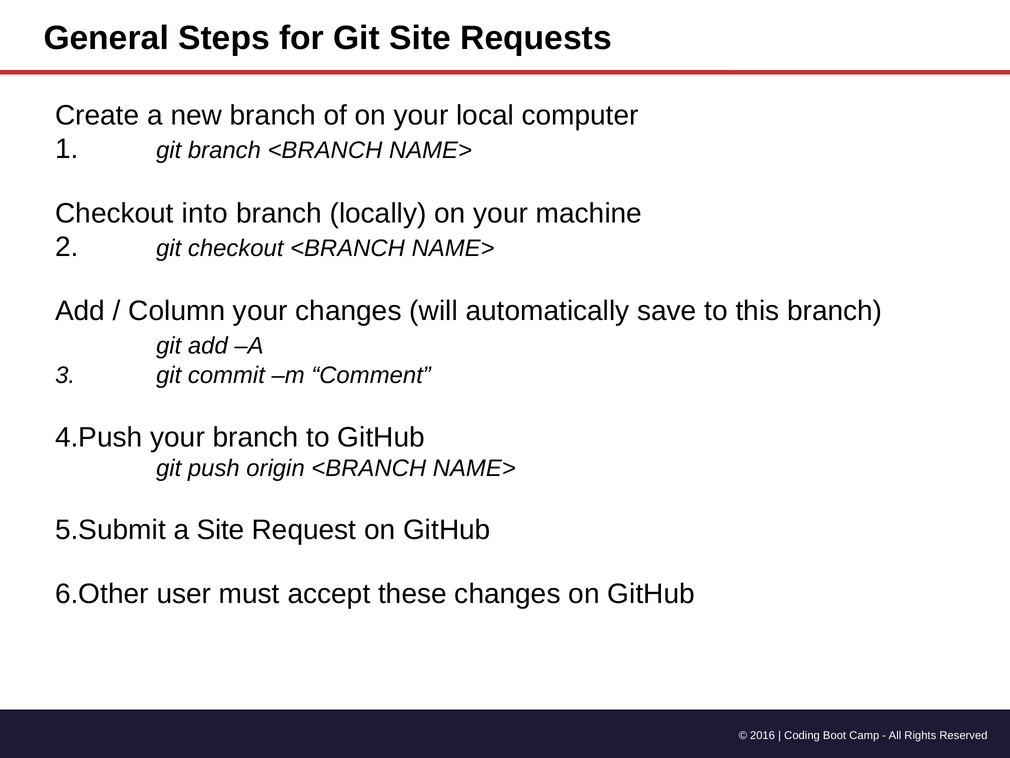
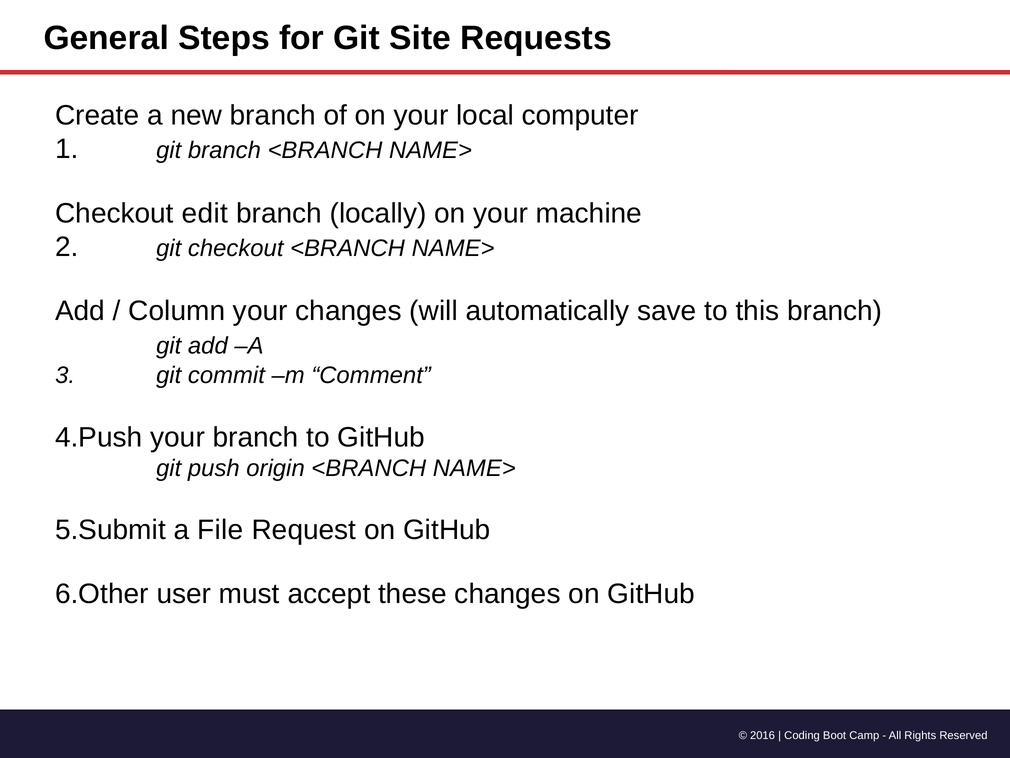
into: into -> edit
a Site: Site -> File
